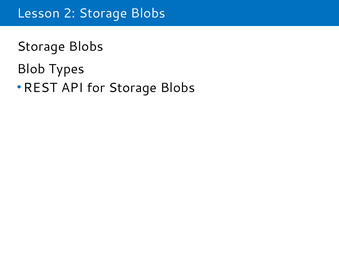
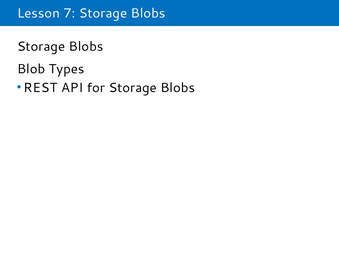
2: 2 -> 7
